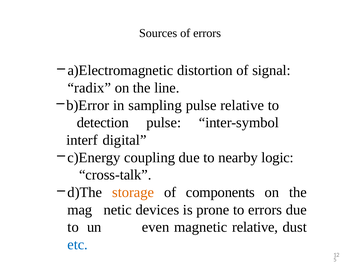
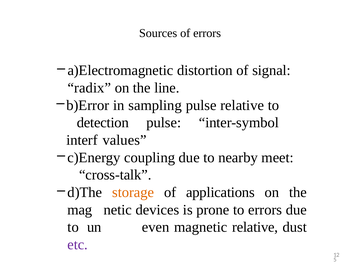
digital: digital -> values
logic: logic -> meet
components: components -> applications
etc colour: blue -> purple
